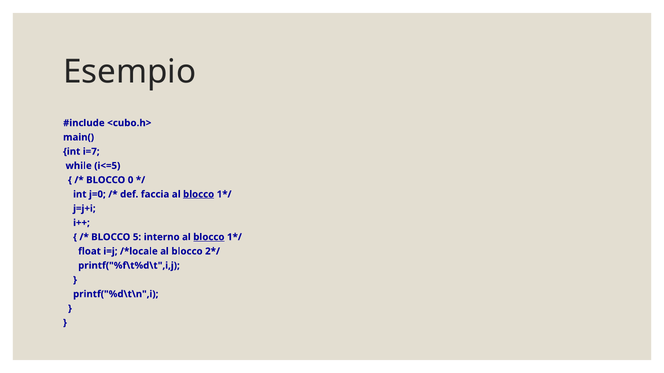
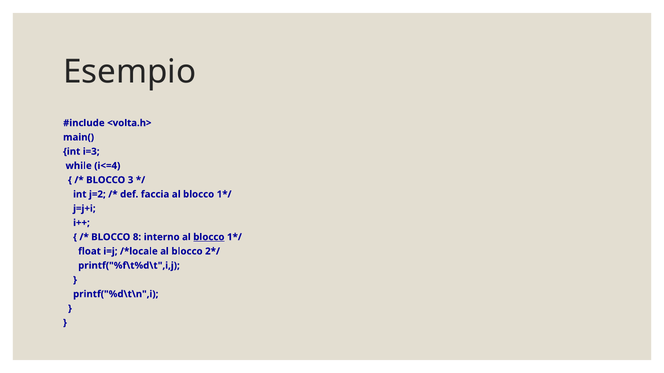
<cubo.h>: <cubo.h> -> <volta.h>
i=7: i=7 -> i=3
i<=5: i<=5 -> i<=4
0: 0 -> 3
j=0: j=0 -> j=2
blocco at (199, 194) underline: present -> none
5: 5 -> 8
